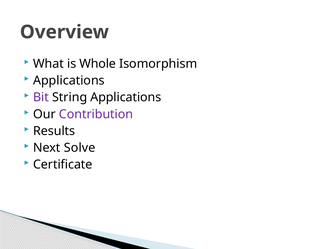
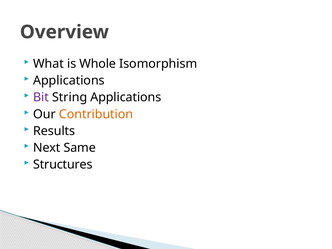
Contribution colour: purple -> orange
Solve: Solve -> Same
Certificate: Certificate -> Structures
